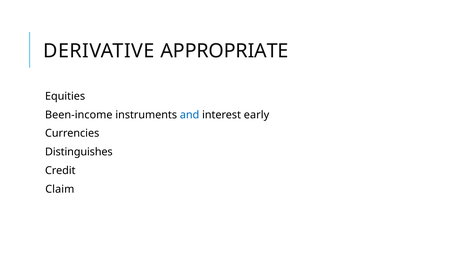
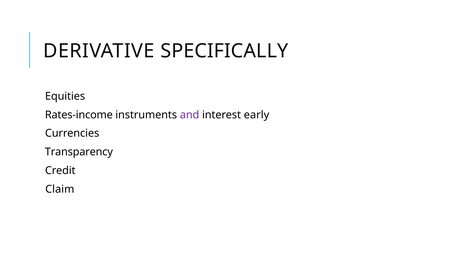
APPROPRIATE: APPROPRIATE -> SPECIFICALLY
Been-income: Been-income -> Rates-income
and colour: blue -> purple
Distinguishes: Distinguishes -> Transparency
